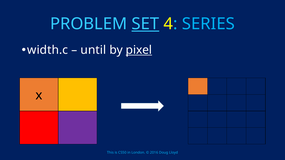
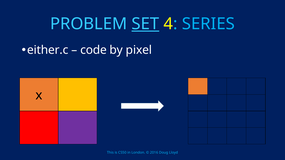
width.c: width.c -> either.c
until: until -> code
pixel underline: present -> none
